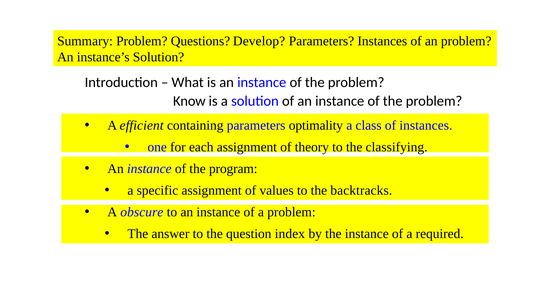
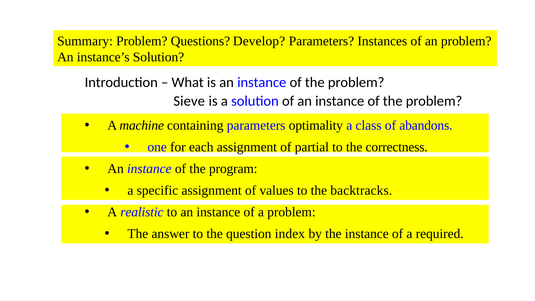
Know: Know -> Sieve
efficient: efficient -> machine
of instances: instances -> abandons
theory: theory -> partial
classifying: classifying -> correctness
obscure: obscure -> realistic
